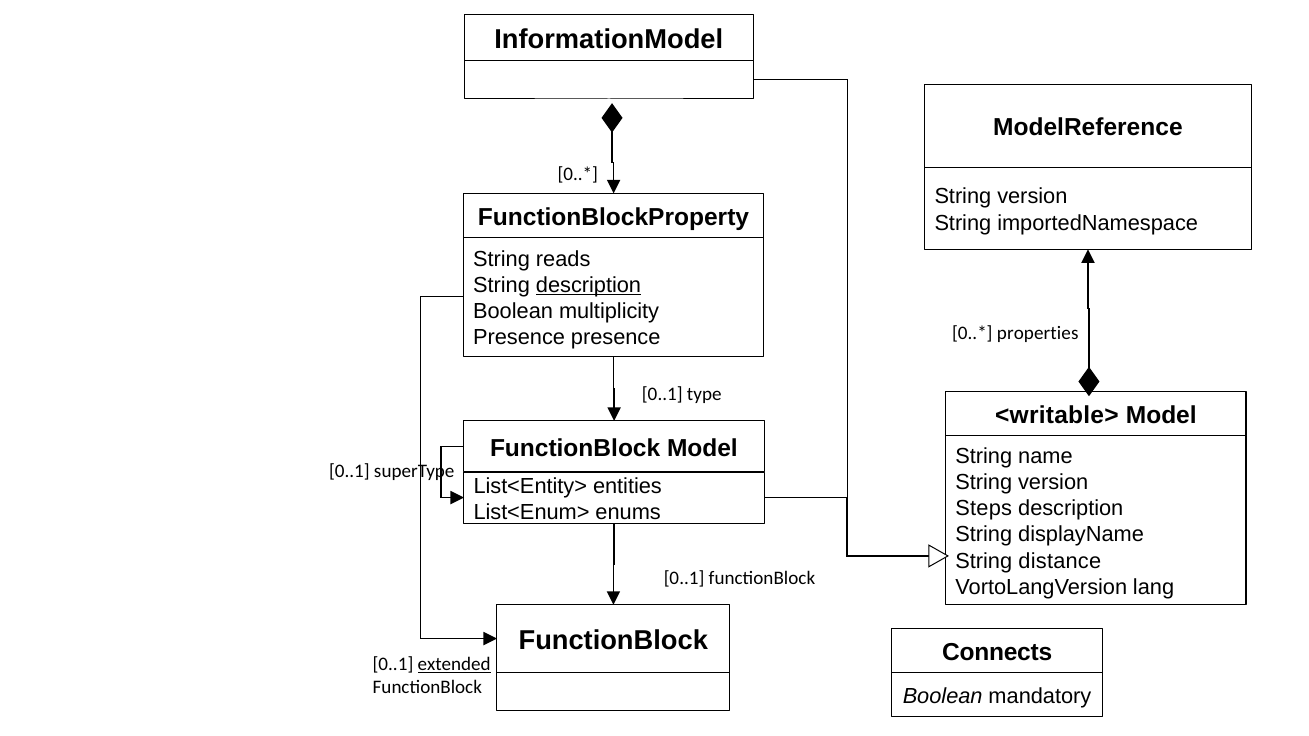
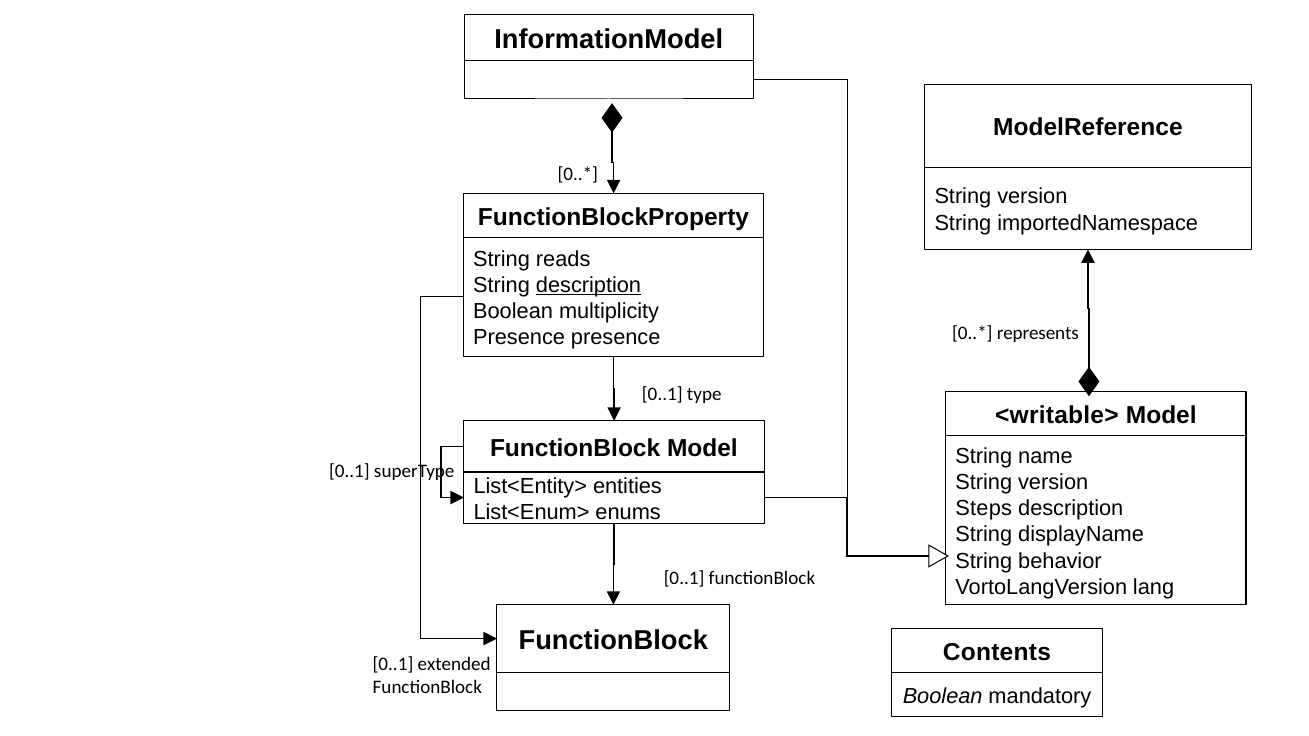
properties: properties -> represents
distance: distance -> behavior
Connects: Connects -> Contents
extended underline: present -> none
